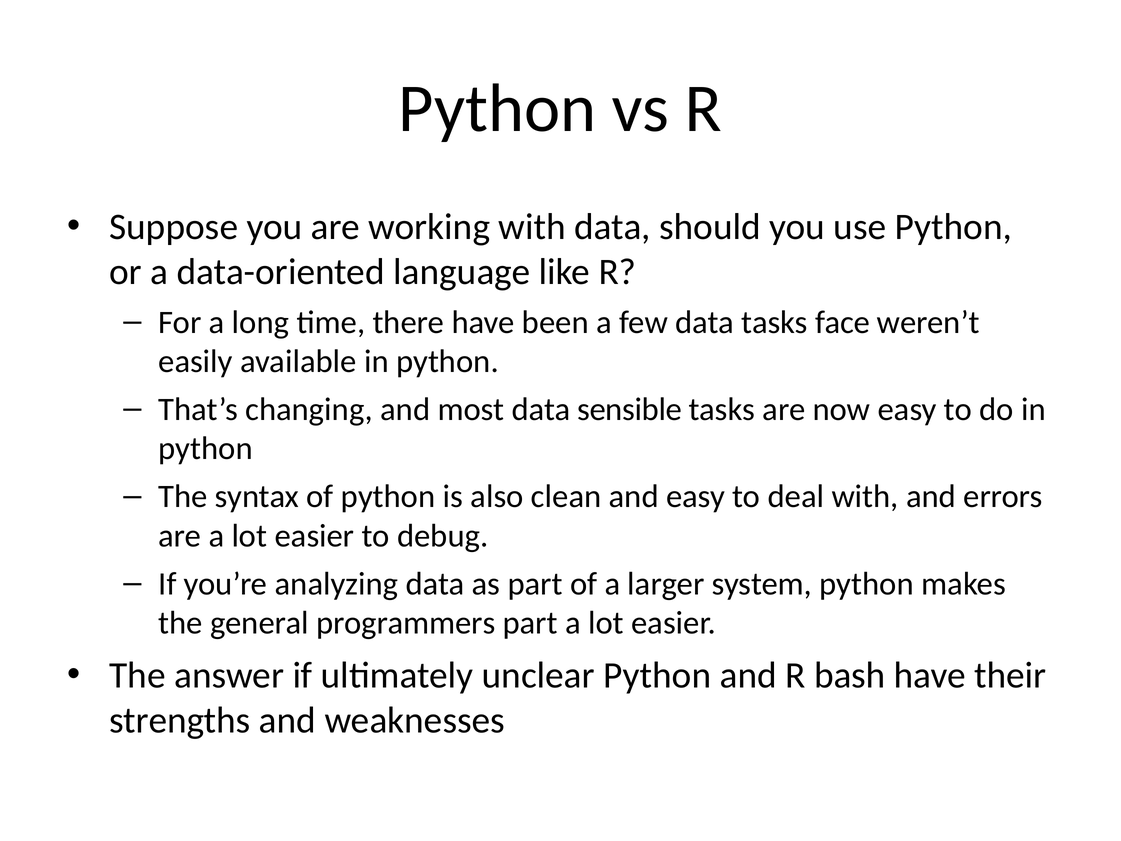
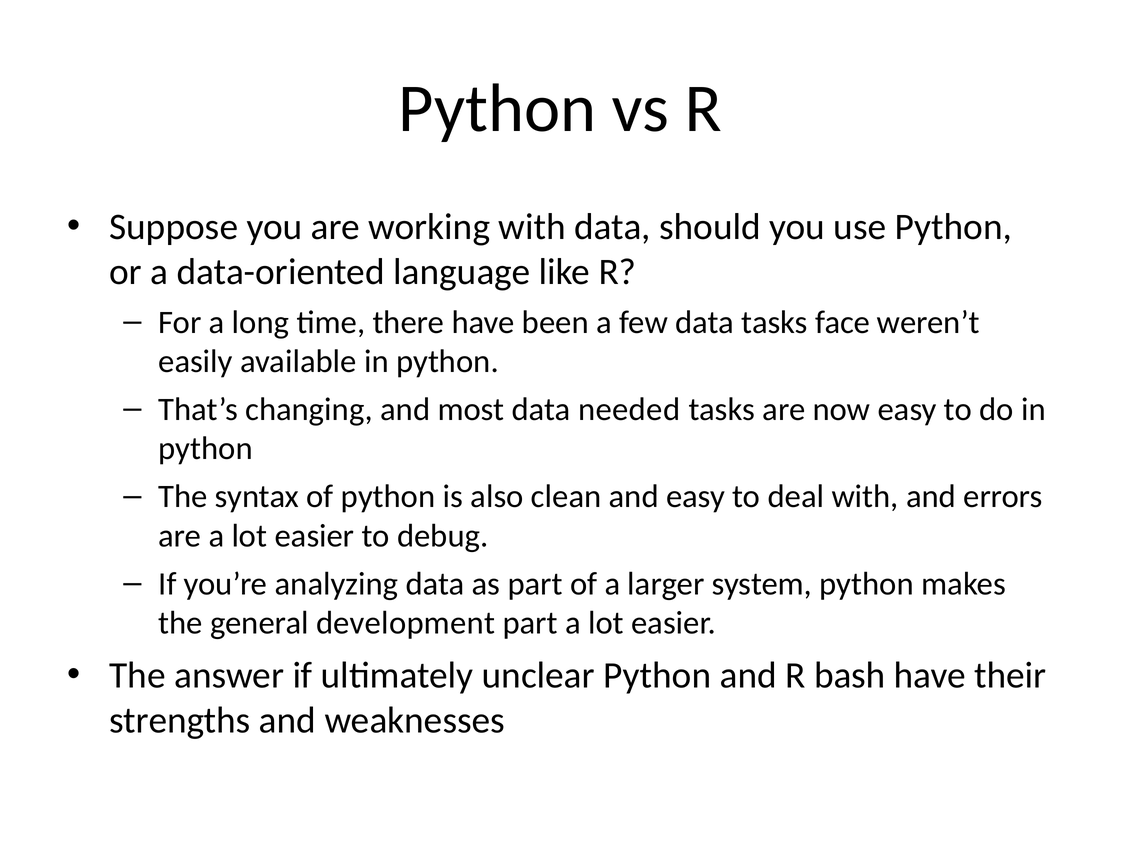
sensible: sensible -> needed
programmers: programmers -> development
